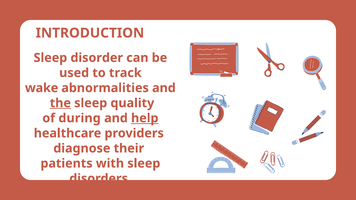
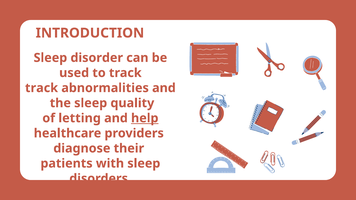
wake at (42, 88): wake -> track
the underline: present -> none
during: during -> letting
